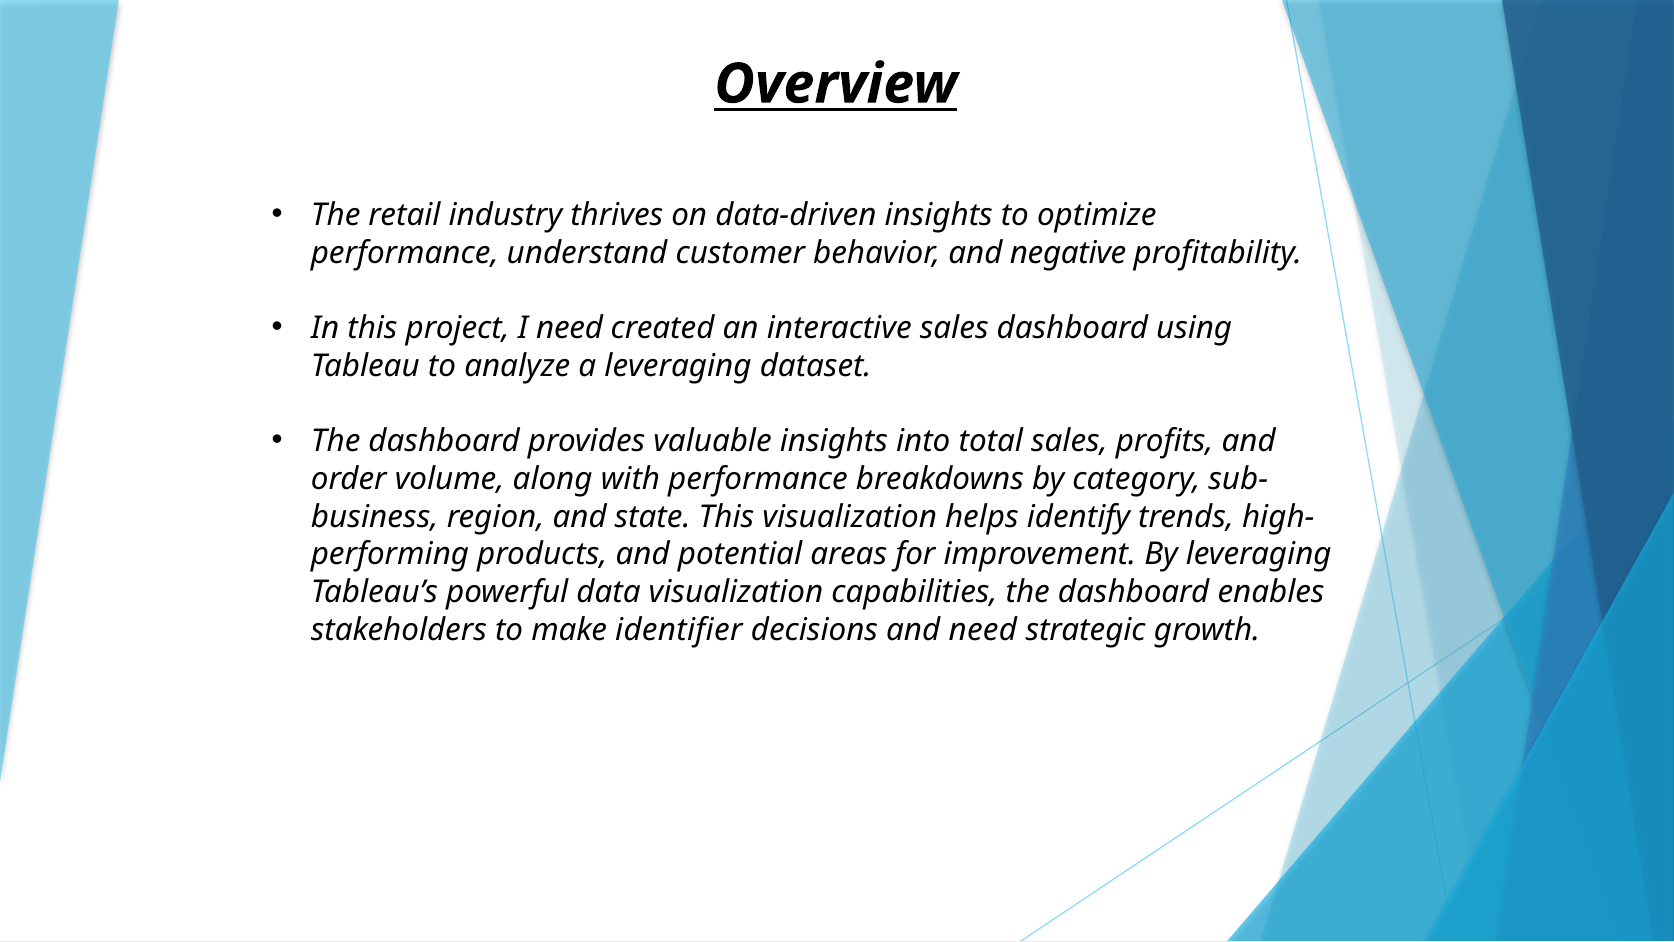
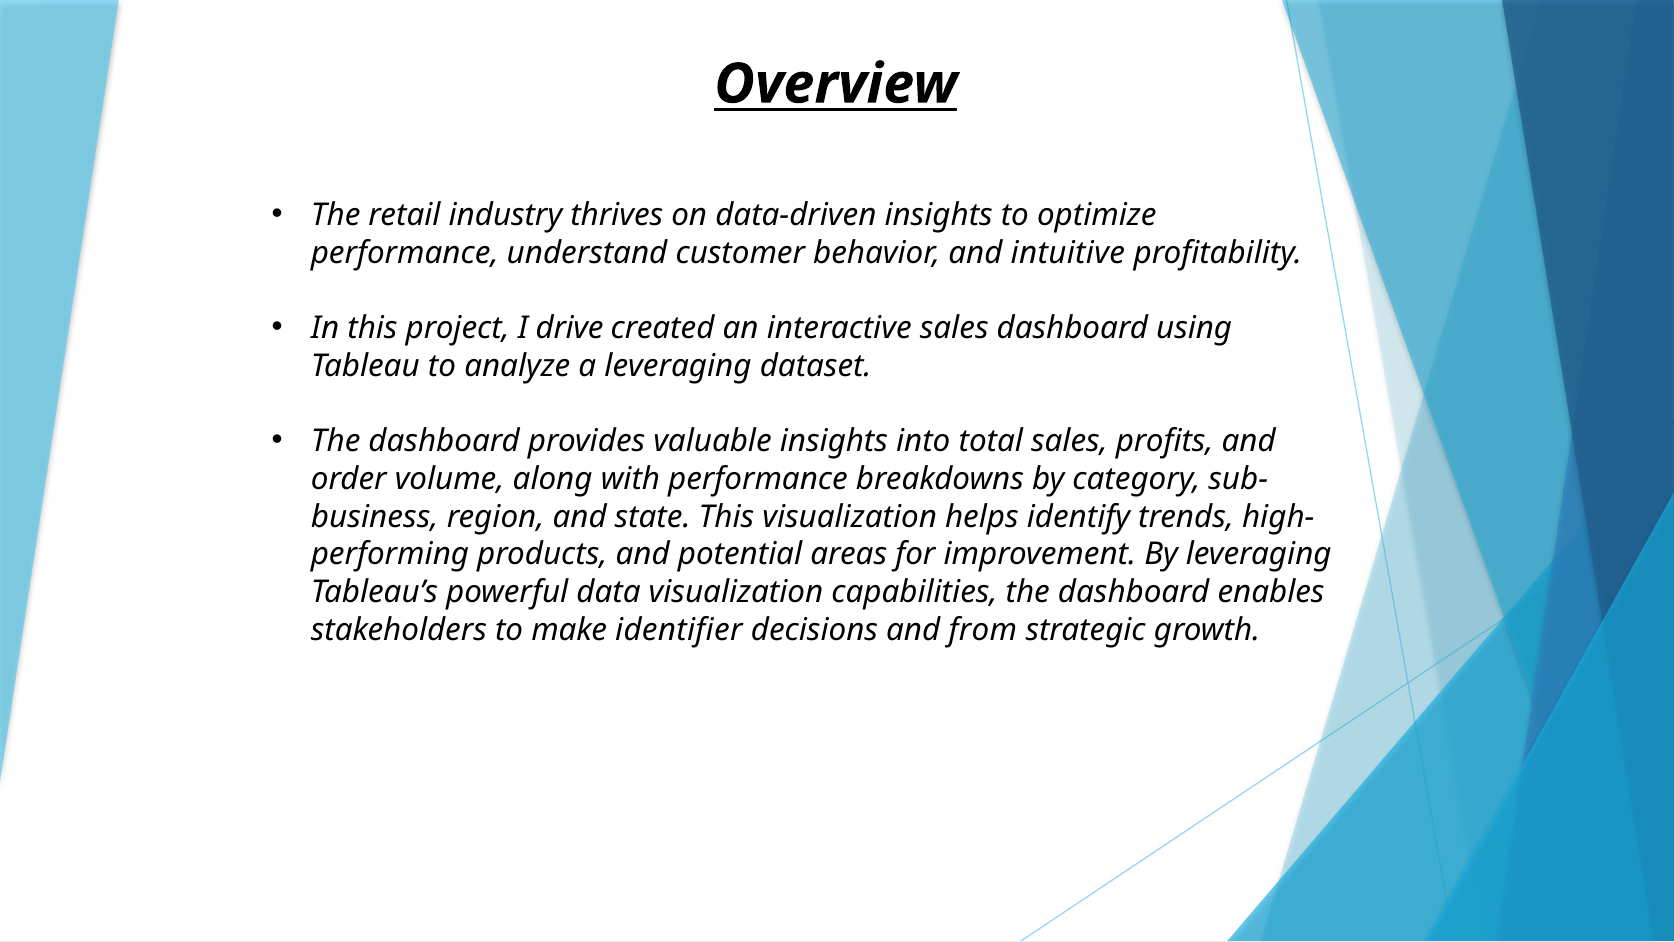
negative: negative -> intuitive
I need: need -> drive
and need: need -> from
